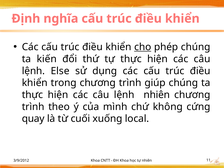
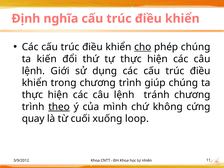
Else: Else -> Giới
lệnh nhiên: nhiên -> tránh
theo underline: none -> present
local: local -> loop
